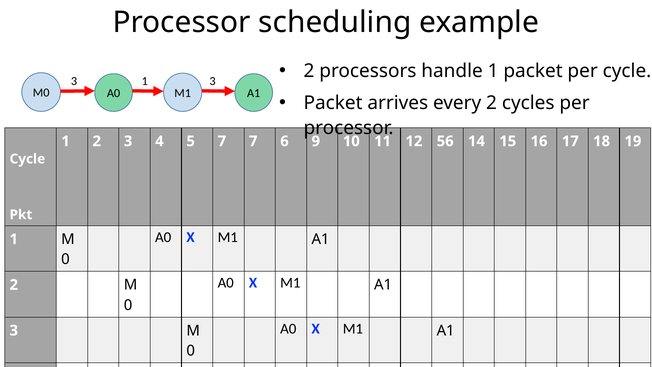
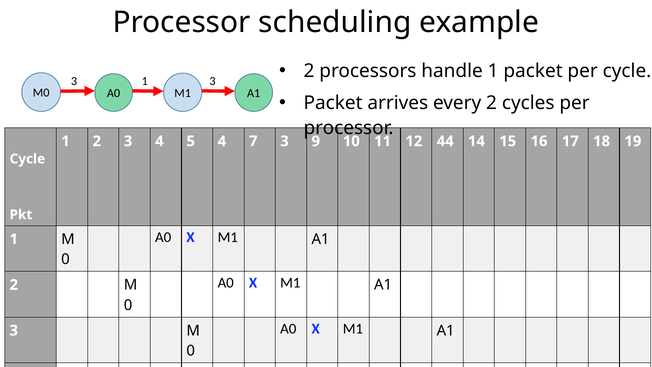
5 7: 7 -> 4
7 6: 6 -> 3
56: 56 -> 44
